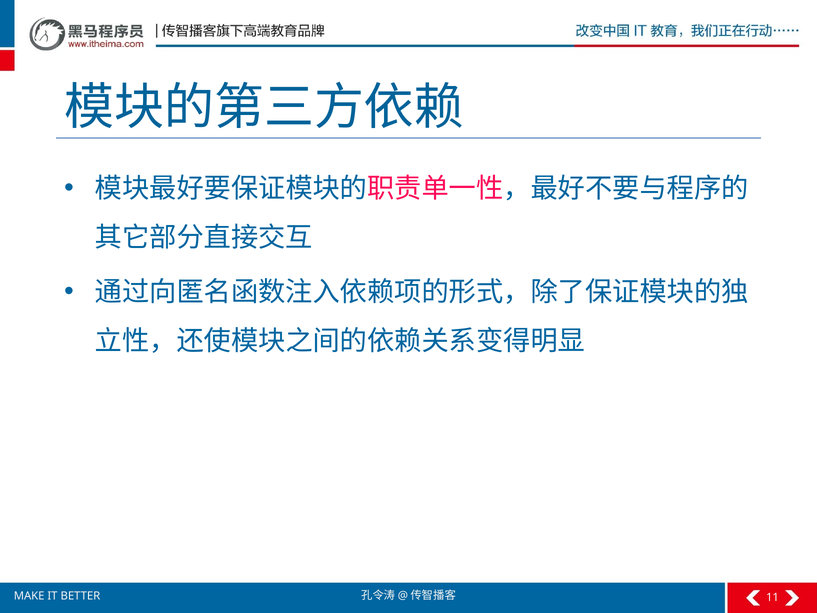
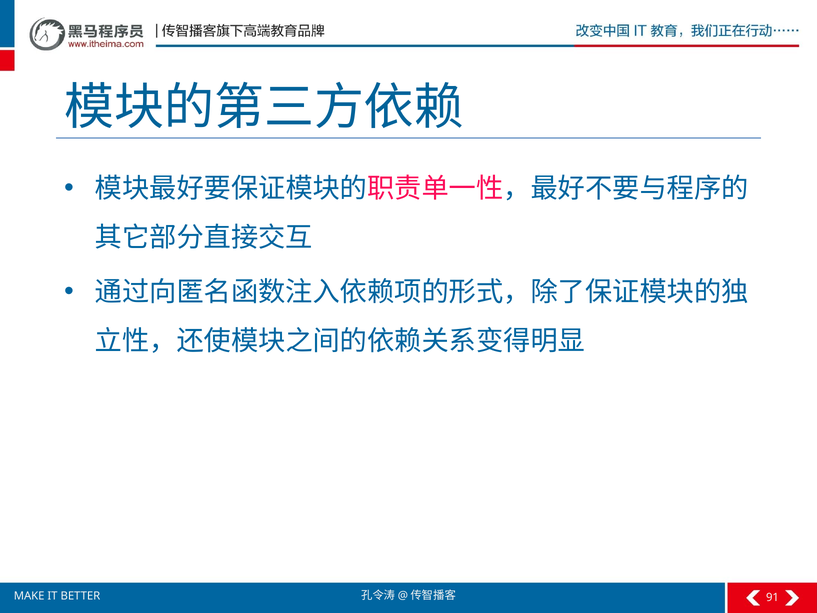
11: 11 -> 91
